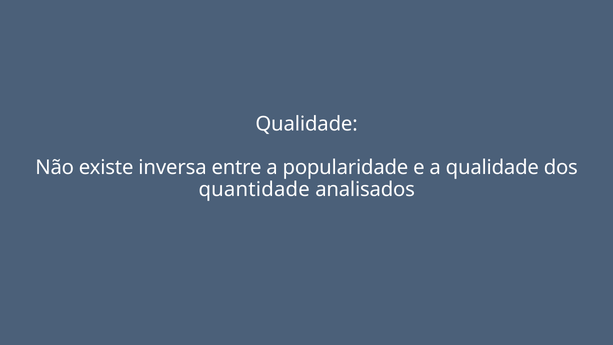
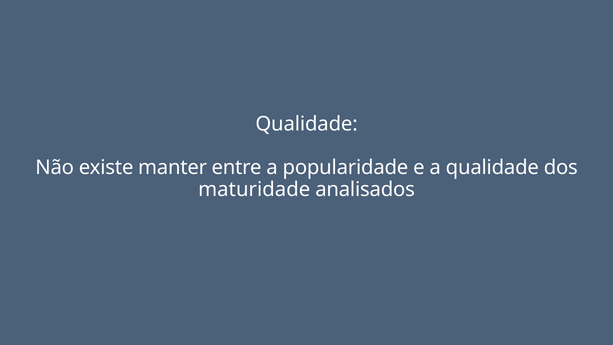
inversa: inversa -> manter
quantidade: quantidade -> maturidade
